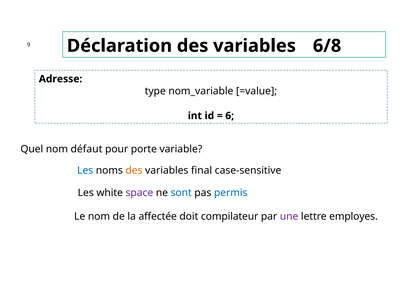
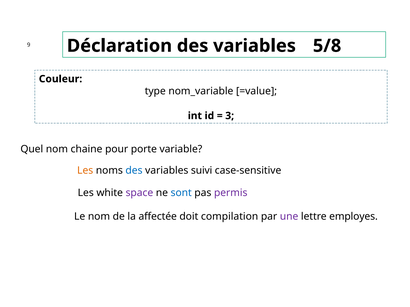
6/8: 6/8 -> 5/8
Adresse: Adresse -> Couleur
6: 6 -> 3
défaut: défaut -> chaine
Les at (85, 171) colour: blue -> orange
des at (134, 171) colour: orange -> blue
final: final -> suivi
permis colour: blue -> purple
compilateur: compilateur -> compilation
